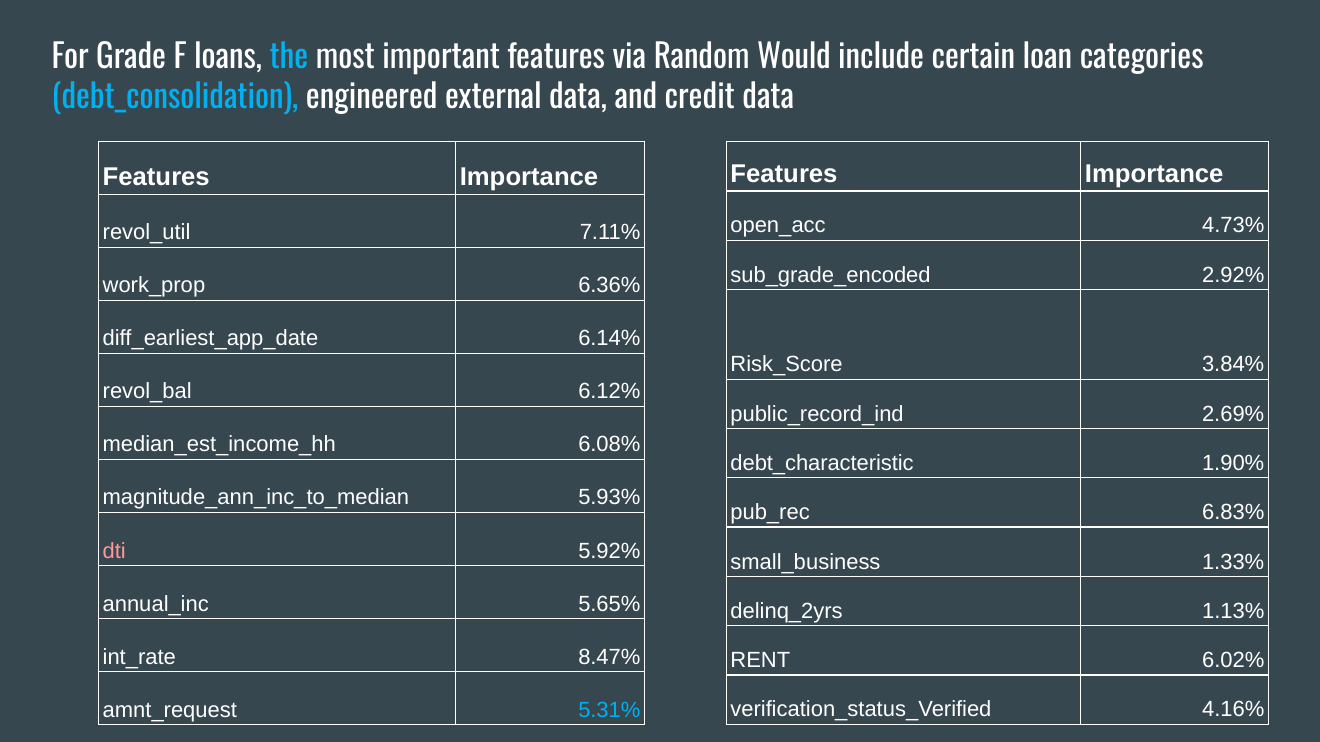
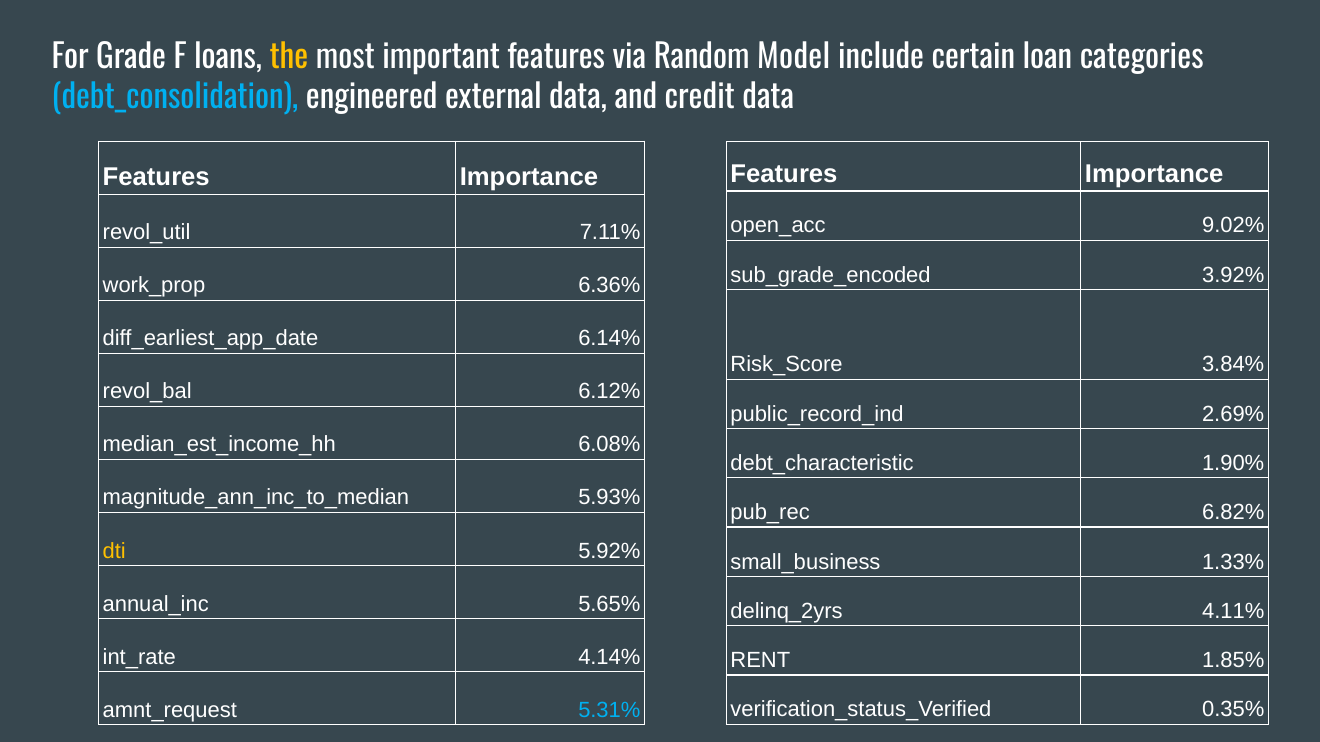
the colour: light blue -> yellow
Would: Would -> Model
4.73%: 4.73% -> 9.02%
2.92%: 2.92% -> 3.92%
6.83%: 6.83% -> 6.82%
dti colour: pink -> yellow
1.13%: 1.13% -> 4.11%
8.47%: 8.47% -> 4.14%
6.02%: 6.02% -> 1.85%
4.16%: 4.16% -> 0.35%
